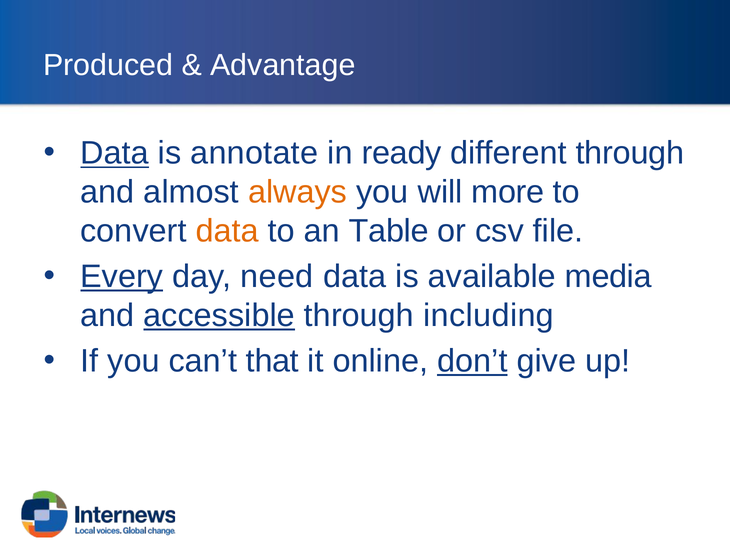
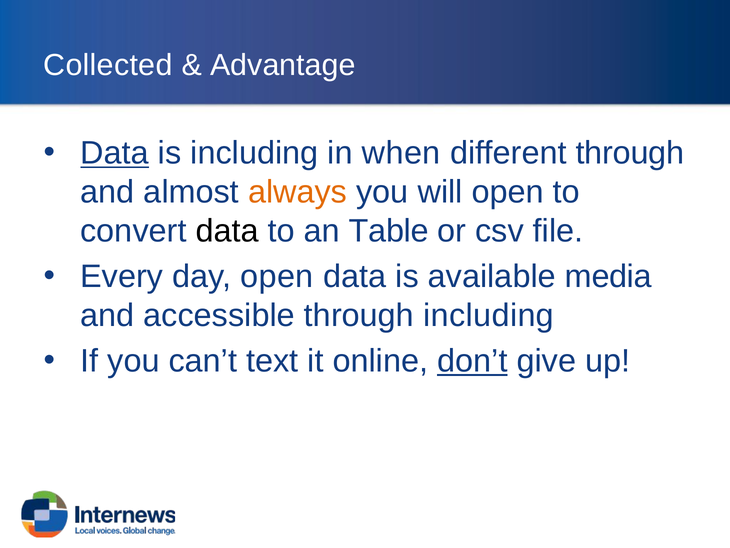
Produced: Produced -> Collected
is annotate: annotate -> including
ready: ready -> when
will more: more -> open
data at (227, 231) colour: orange -> black
Every underline: present -> none
day need: need -> open
accessible underline: present -> none
that: that -> text
